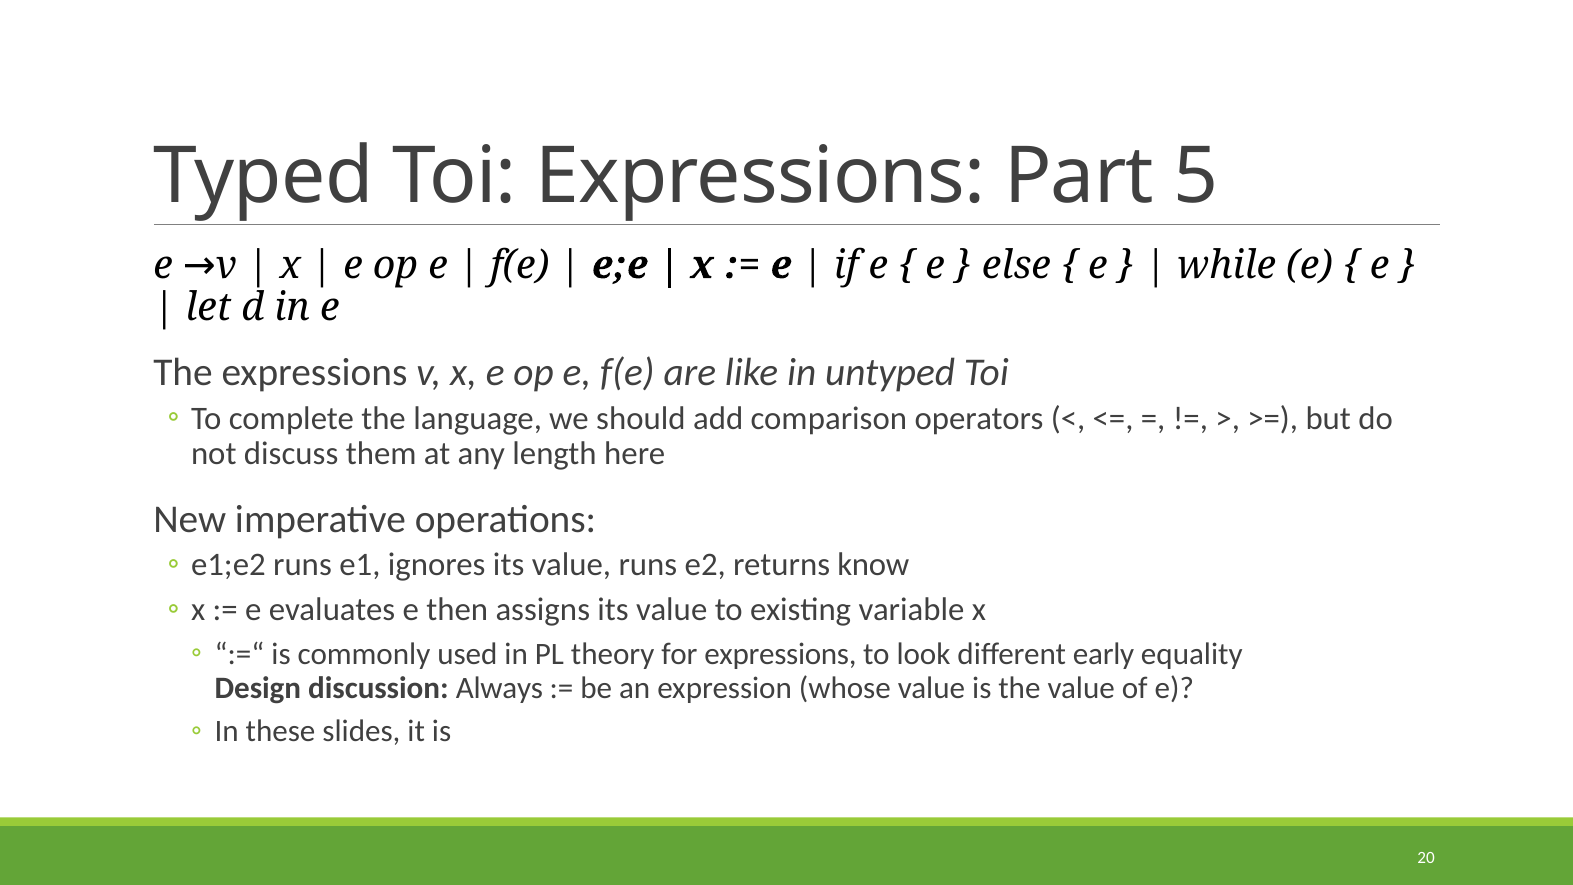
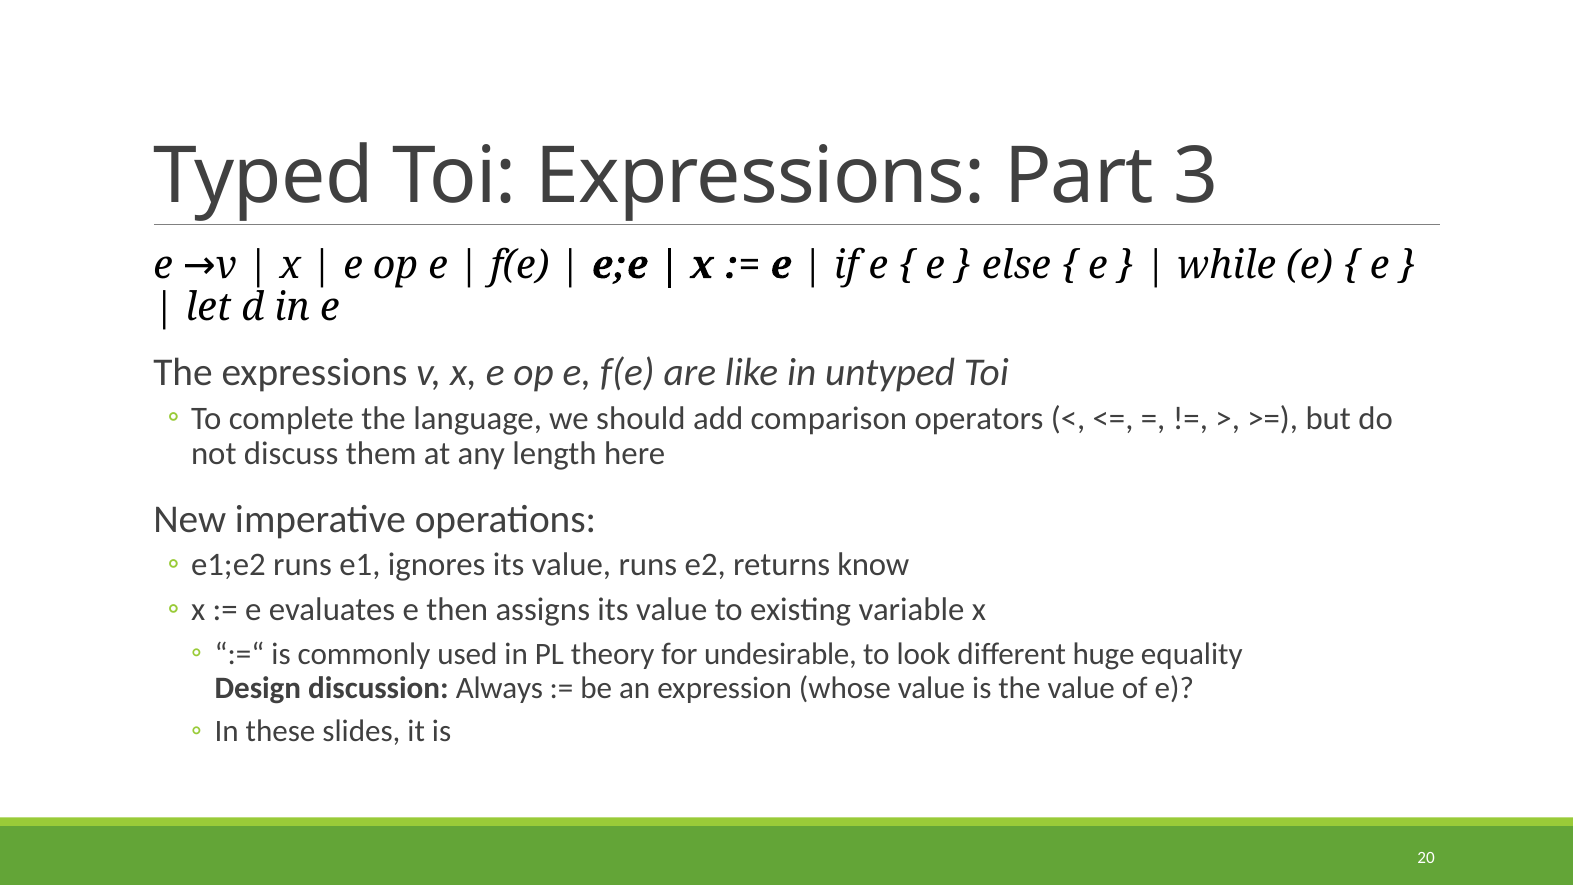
5: 5 -> 3
for expressions: expressions -> undesirable
early: early -> huge
